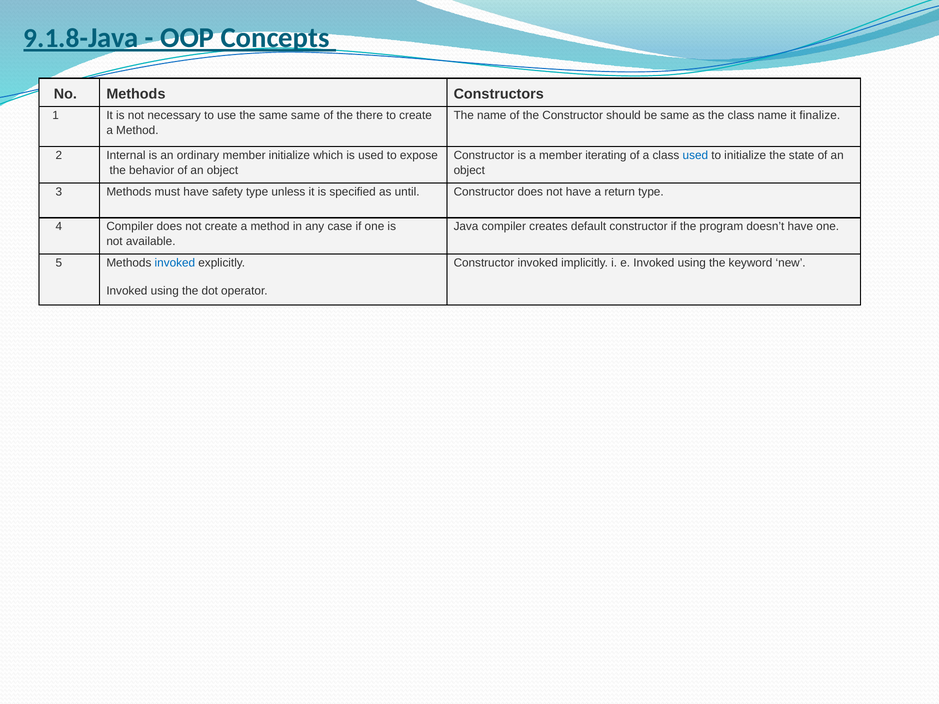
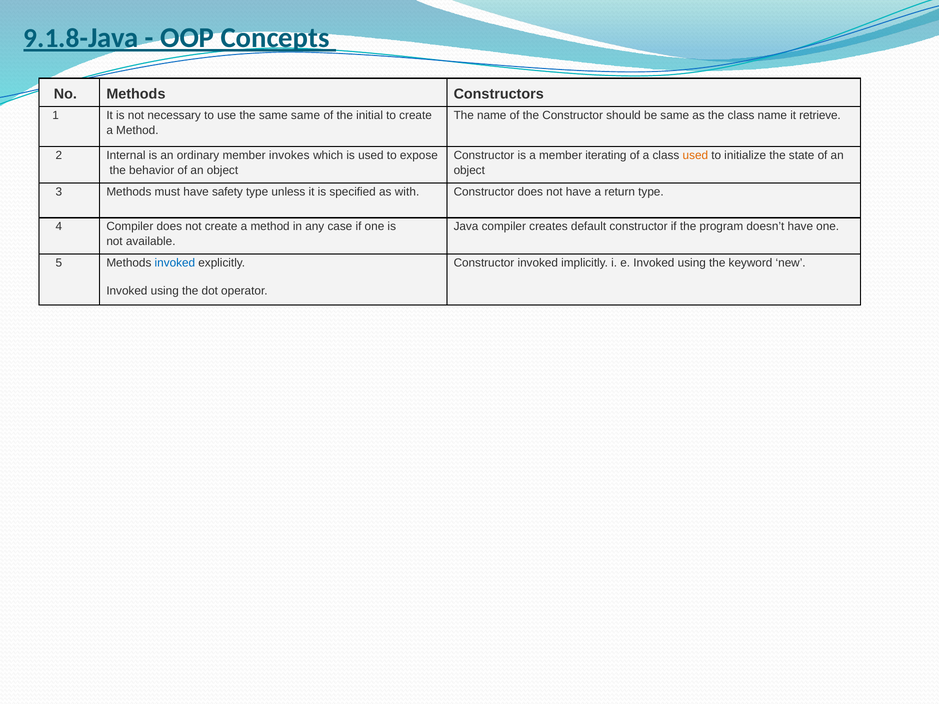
there: there -> initial
finalize: finalize -> retrieve
member initialize: initialize -> invokes
used at (695, 155) colour: blue -> orange
until: until -> with
